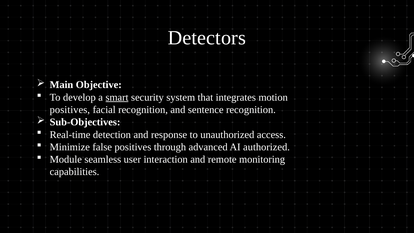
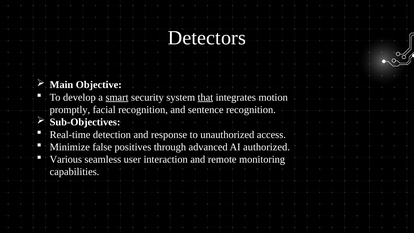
that underline: none -> present
positives at (70, 110): positives -> promptly
Module: Module -> Various
